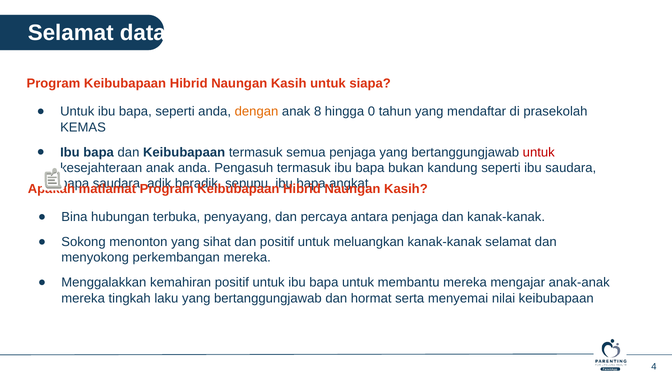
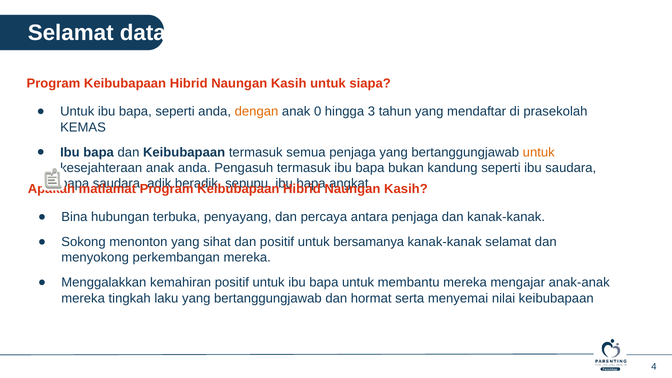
8: 8 -> 0
0: 0 -> 3
untuk at (539, 152) colour: red -> orange
meluangkan: meluangkan -> bersamanya
